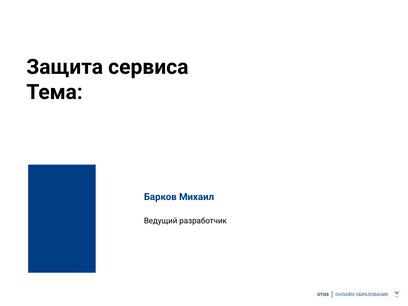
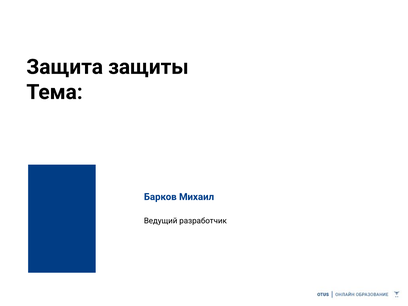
сервиса: сервиса -> защиты
